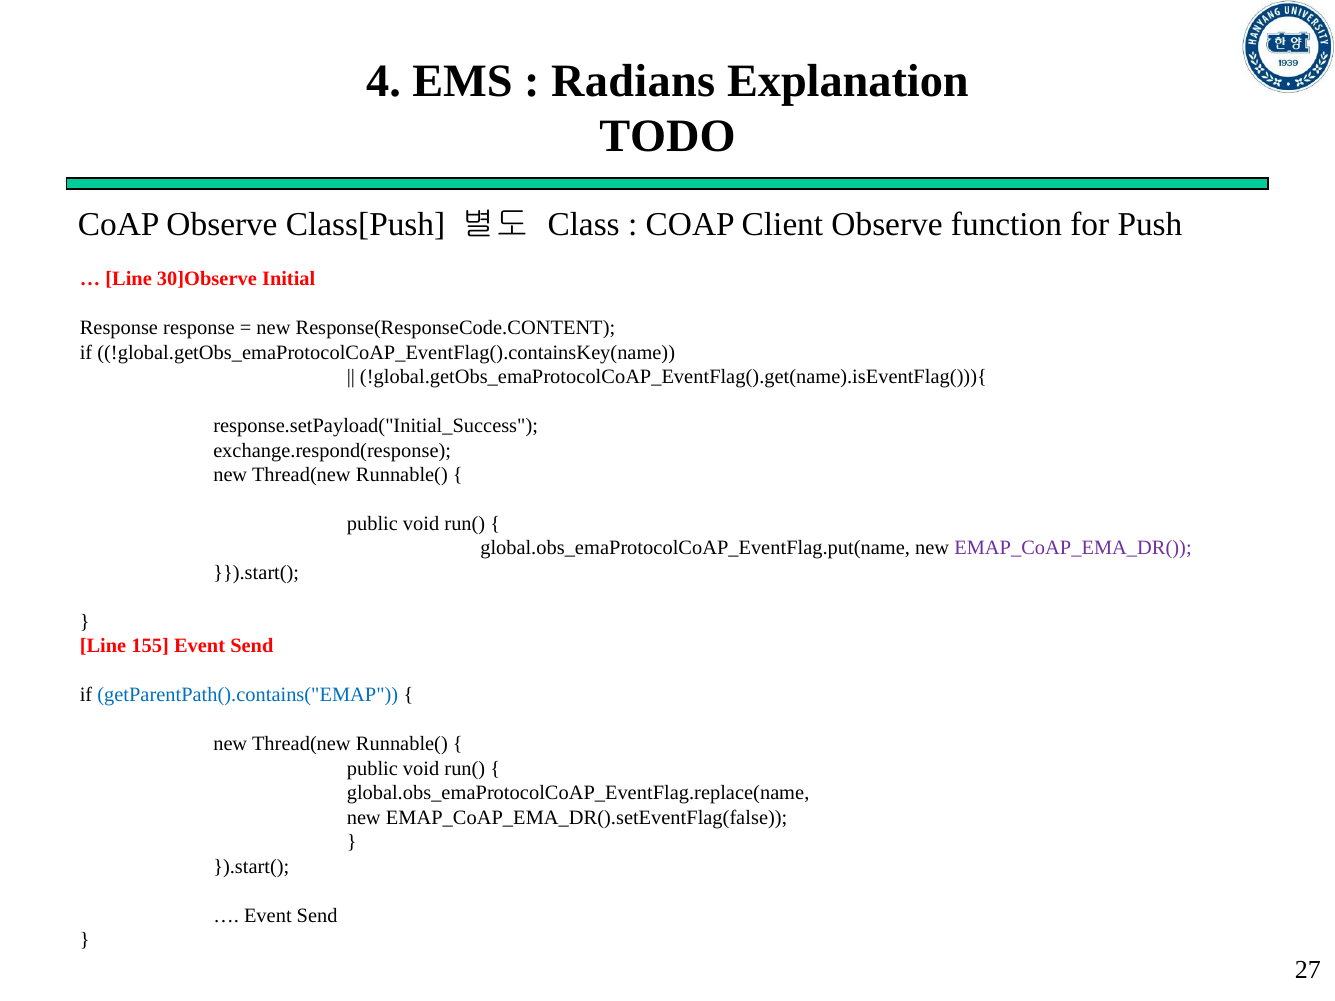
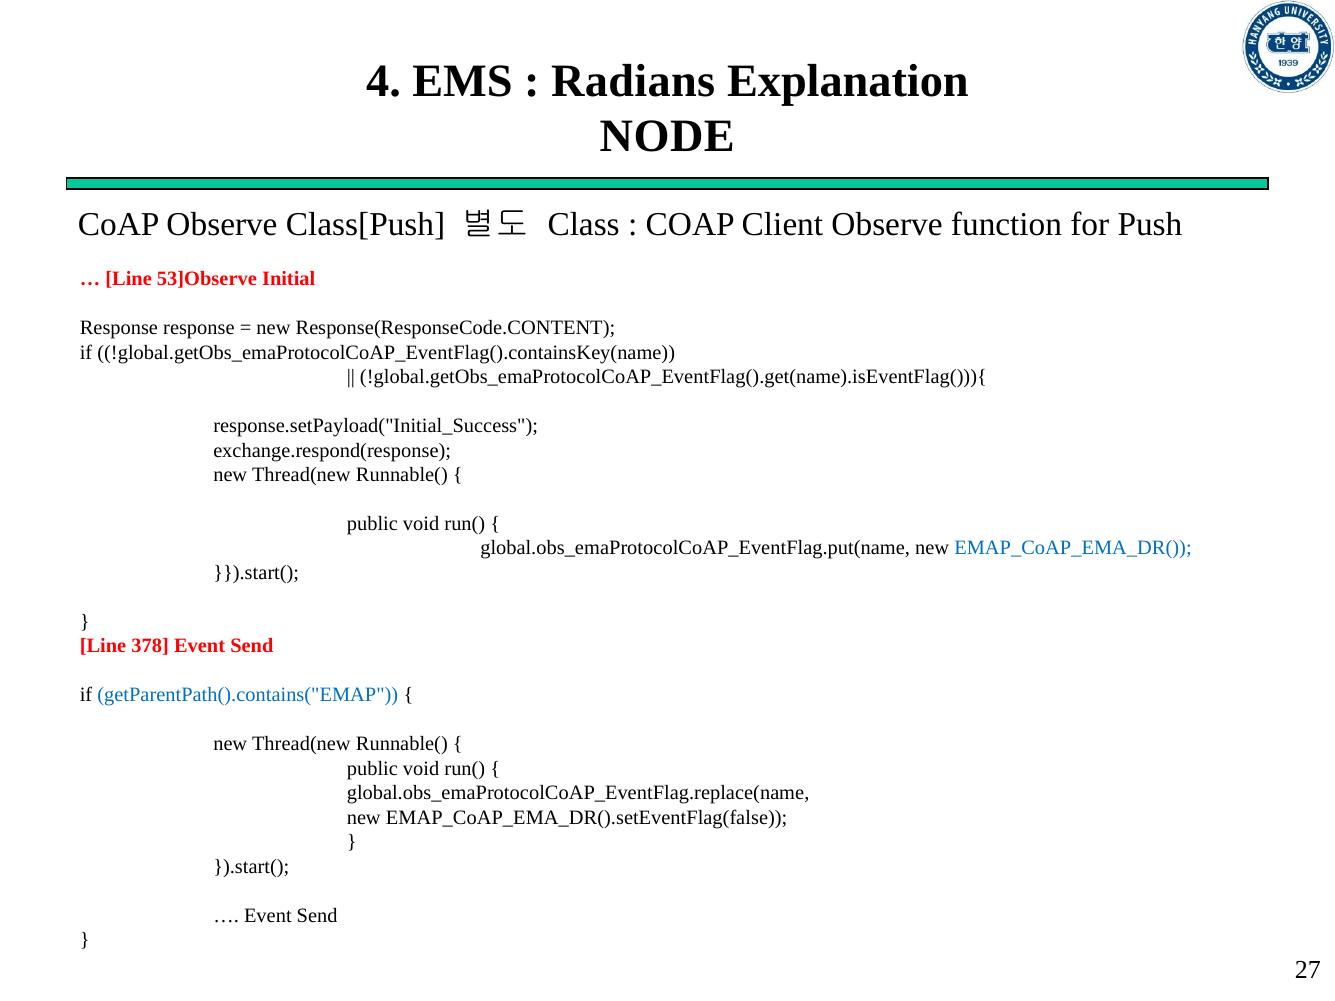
TODO: TODO -> NODE
30]Observe: 30]Observe -> 53]Observe
EMAP_CoAP_EMA_DR( colour: purple -> blue
155: 155 -> 378
